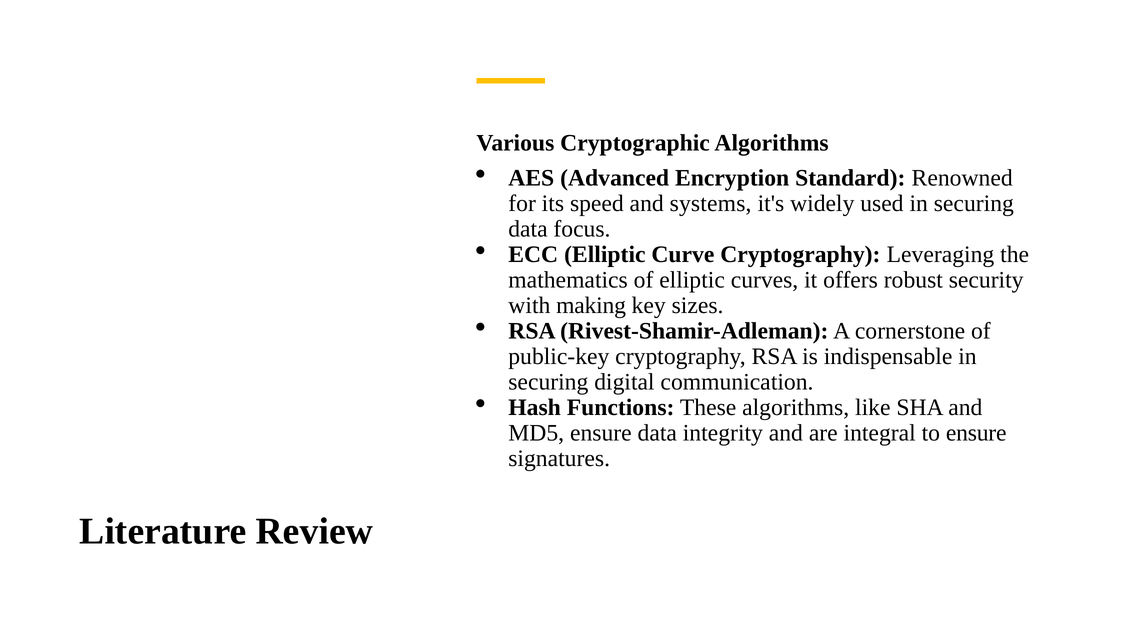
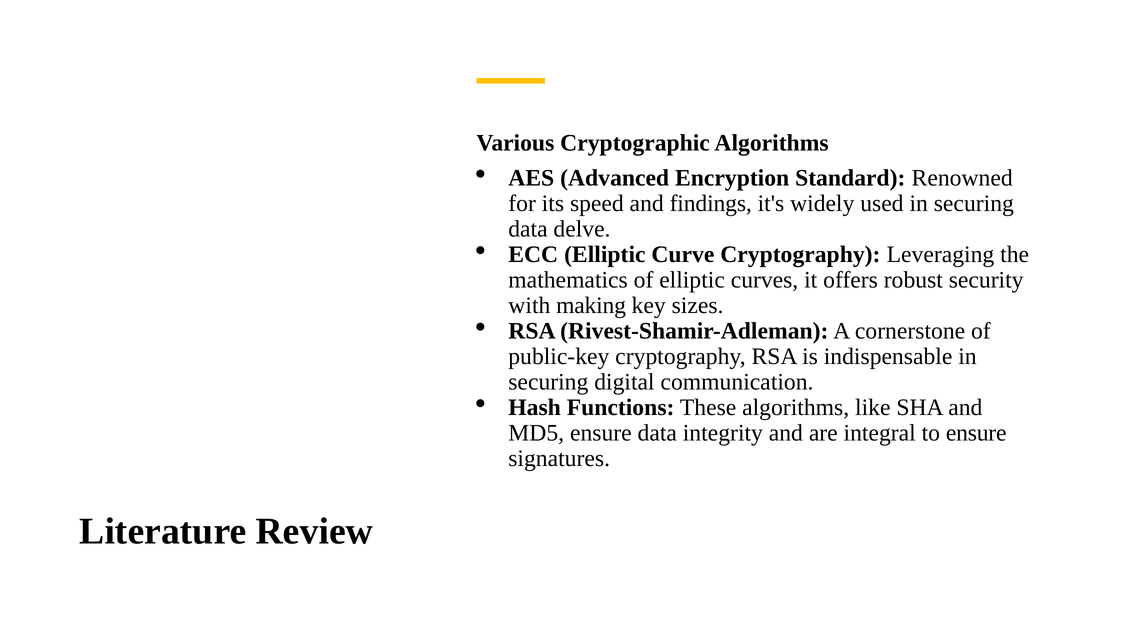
systems: systems -> findings
focus: focus -> delve
